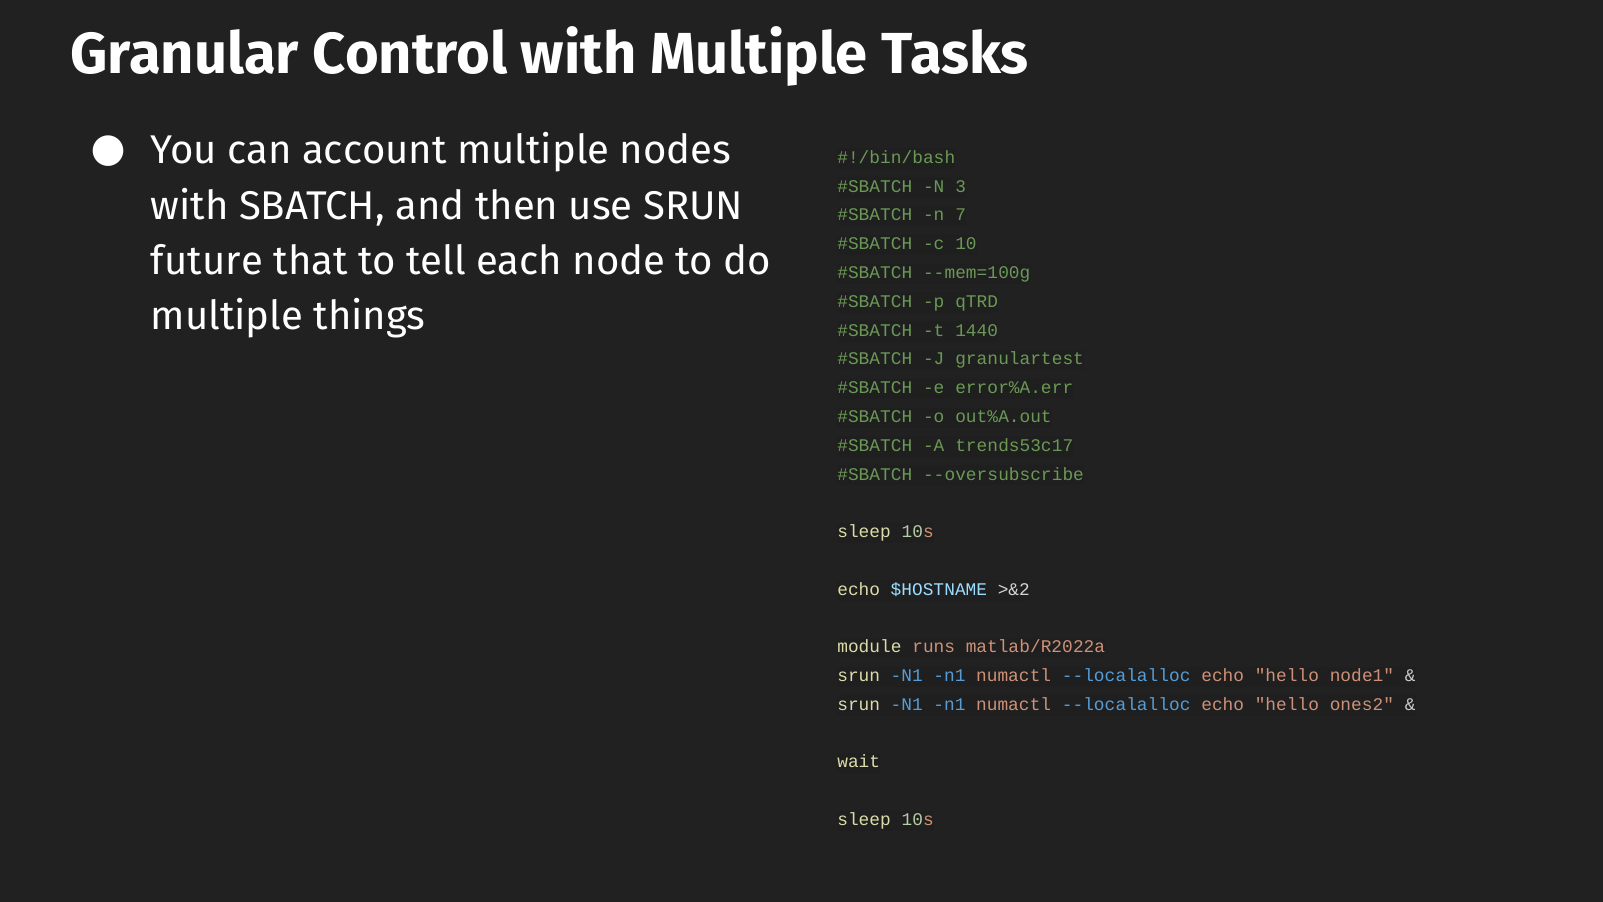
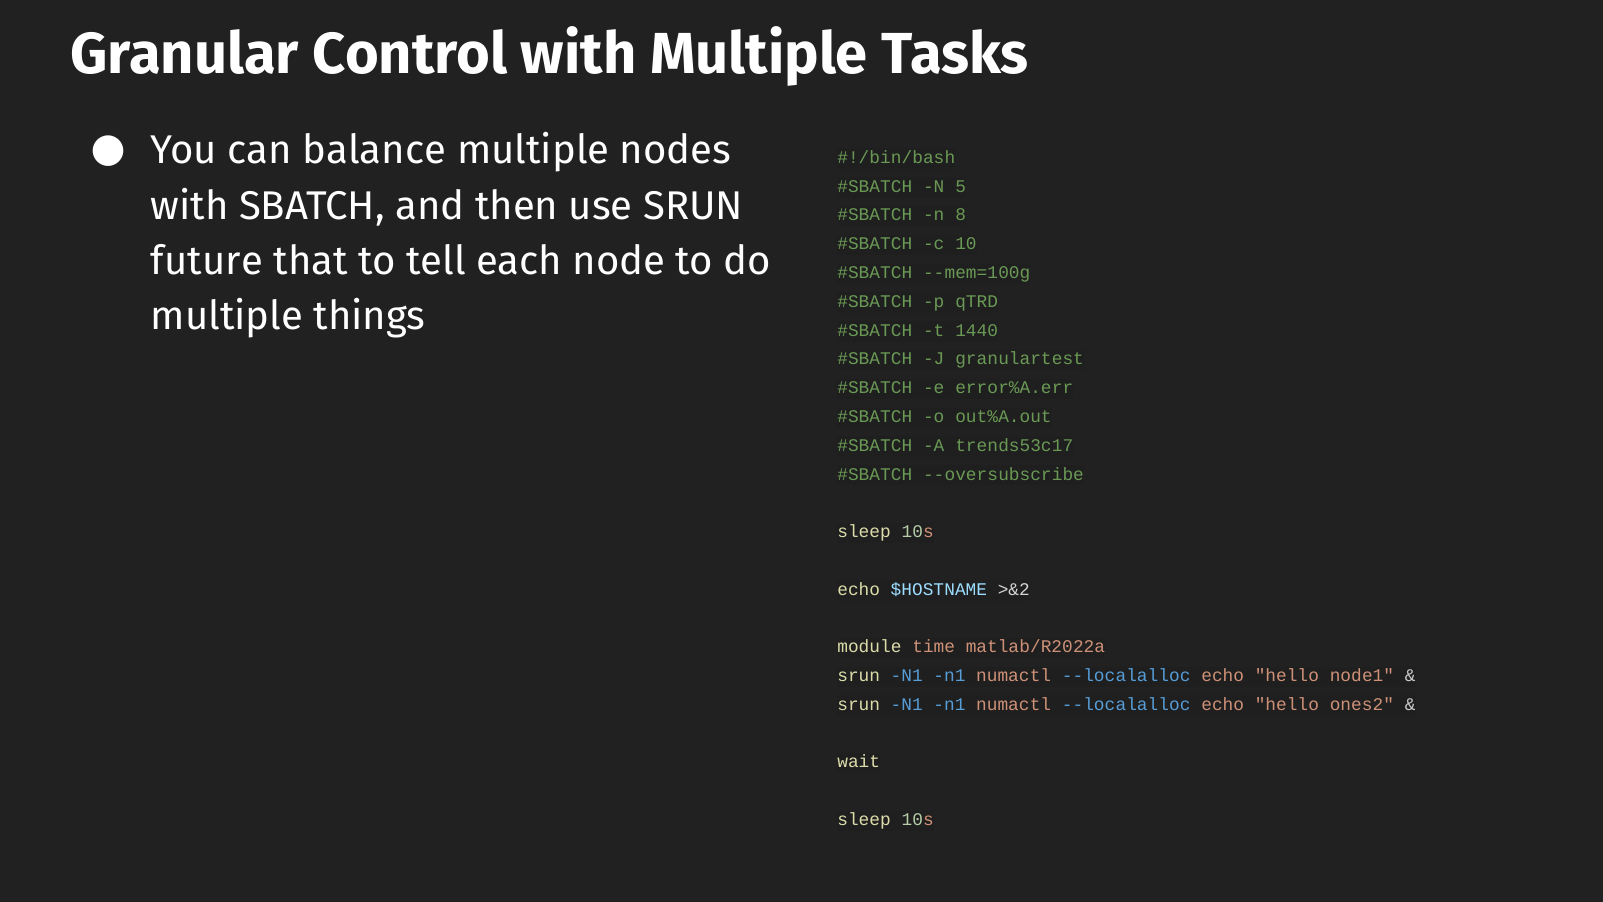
account: account -> balance
3: 3 -> 5
7: 7 -> 8
runs: runs -> time
